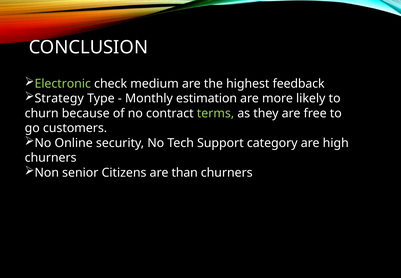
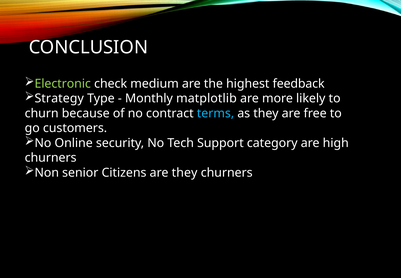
estimation: estimation -> matplotlib
terms colour: light green -> light blue
are than: than -> they
